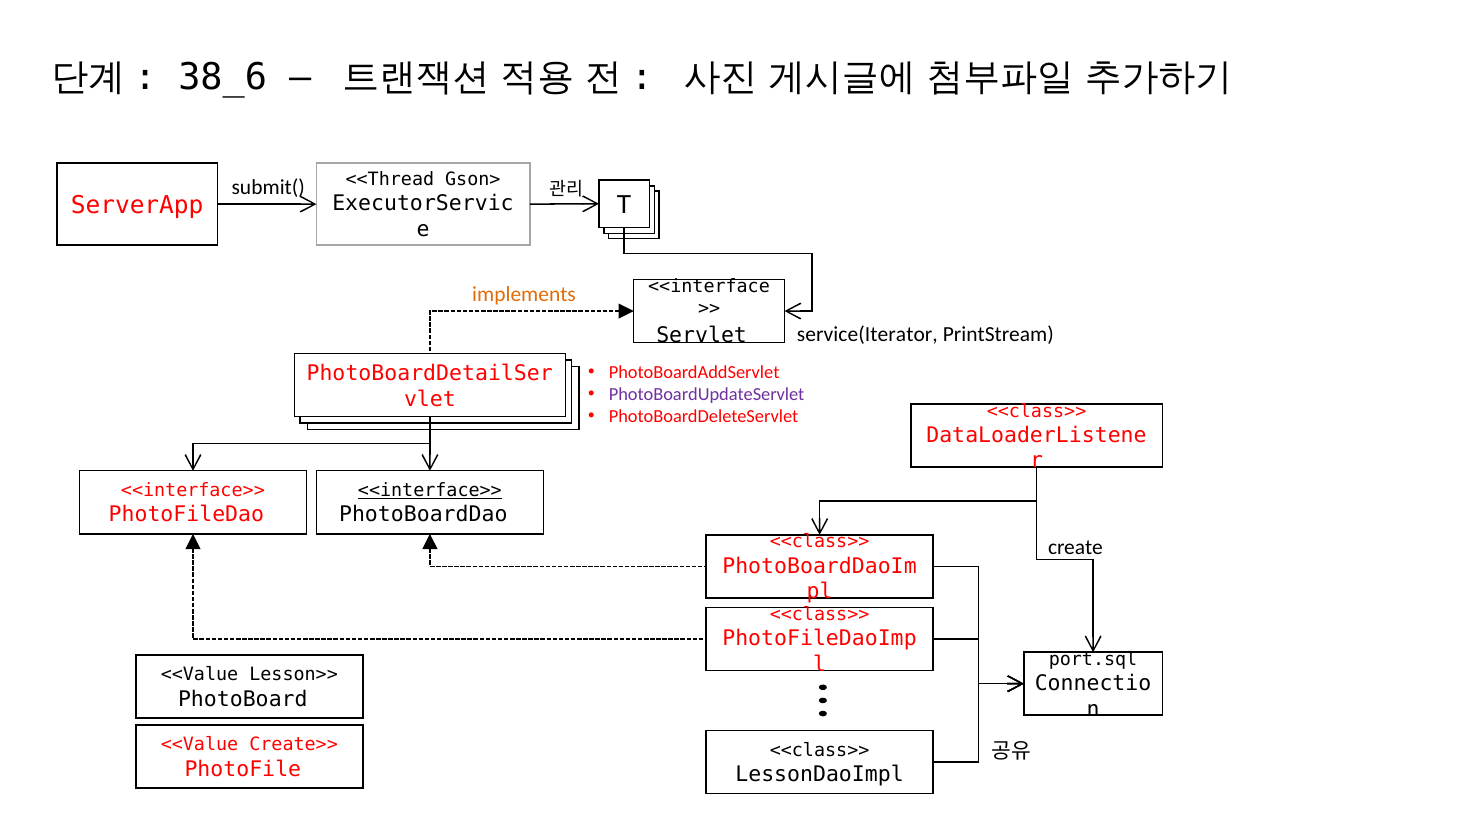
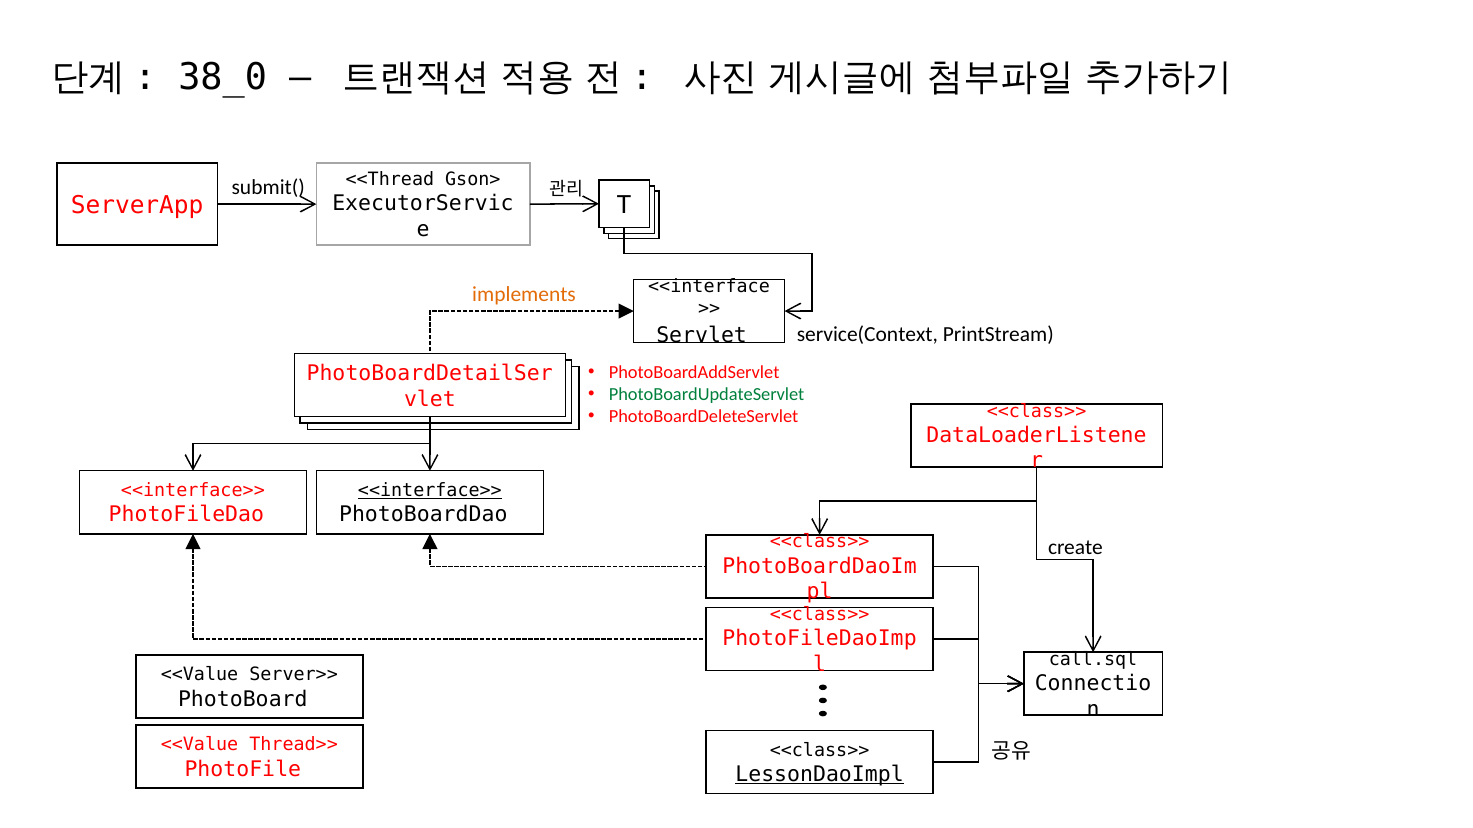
38_6: 38_6 -> 38_0
service(Iterator: service(Iterator -> service(Context
PhotoBoardUpdateServlet colour: purple -> green
port.sql: port.sql -> call.sql
Lesson>>: Lesson>> -> Server>>
Create>>: Create>> -> Thread>>
LessonDaoImpl underline: none -> present
